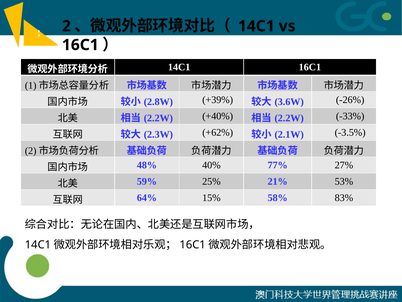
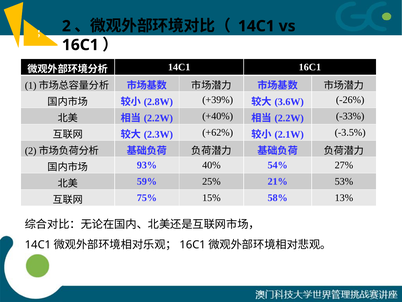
48%: 48% -> 93%
77%: 77% -> 54%
64%: 64% -> 75%
83%: 83% -> 13%
